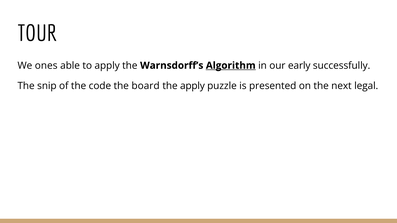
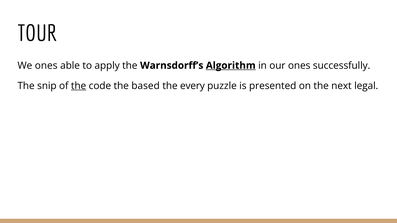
our early: early -> ones
the at (79, 86) underline: none -> present
board: board -> based
the apply: apply -> every
